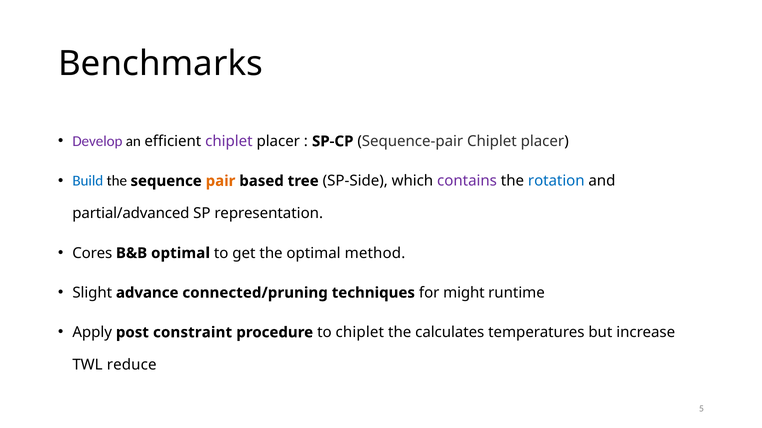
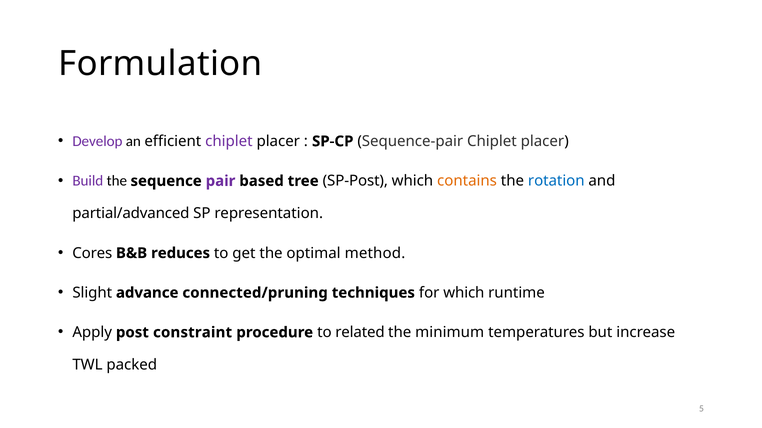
Benchmarks: Benchmarks -> Formulation
Build colour: blue -> purple
pair colour: orange -> purple
SP-Side: SP-Side -> SP-Post
contains colour: purple -> orange
B&B optimal: optimal -> reduces
for might: might -> which
to chiplet: chiplet -> related
calculates: calculates -> minimum
reduce: reduce -> packed
